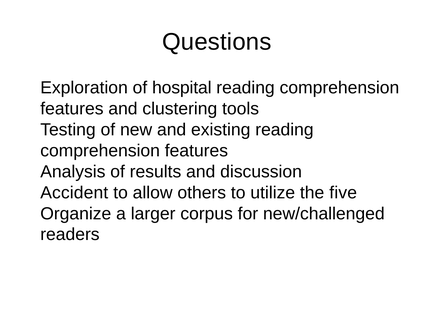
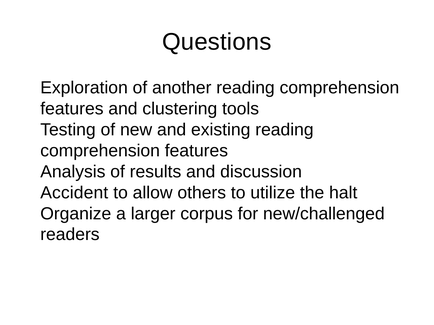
hospital: hospital -> another
five: five -> halt
